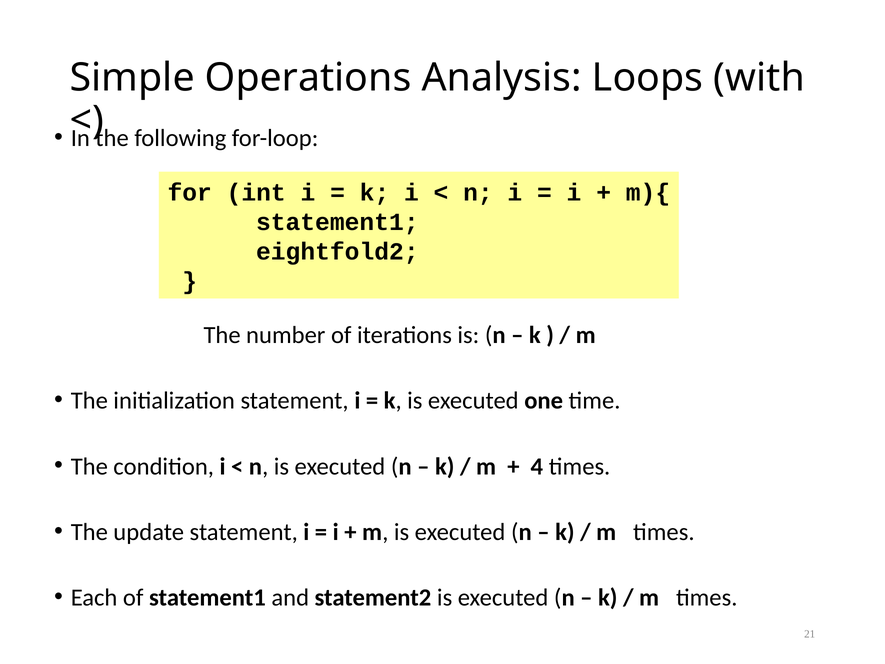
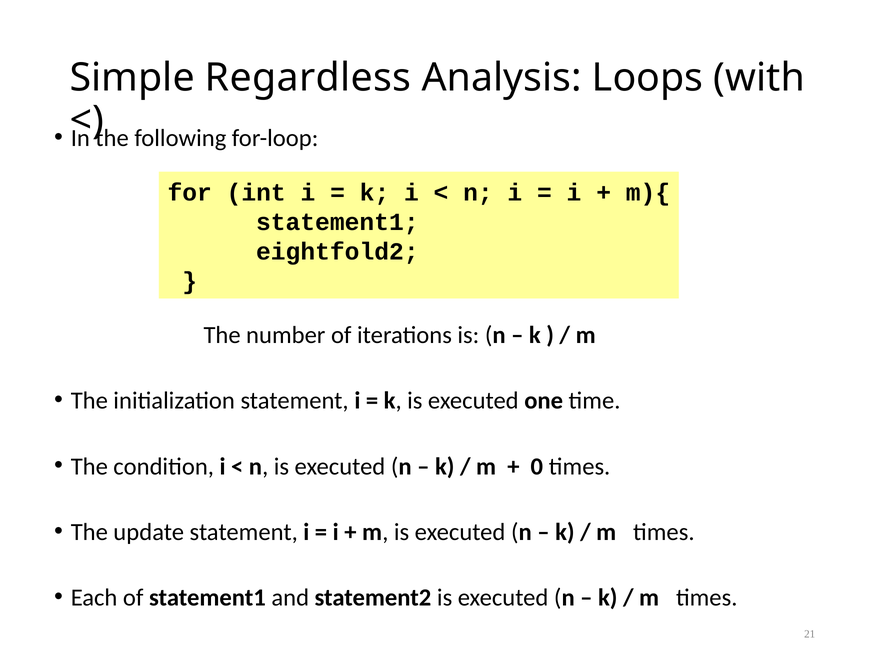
Operations: Operations -> Regardless
4: 4 -> 0
